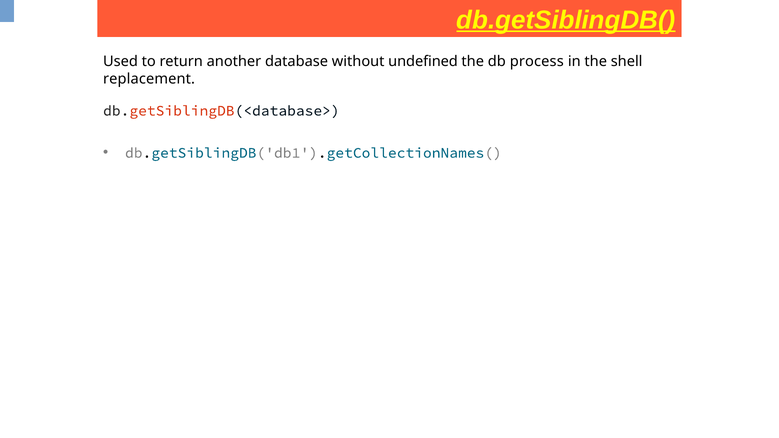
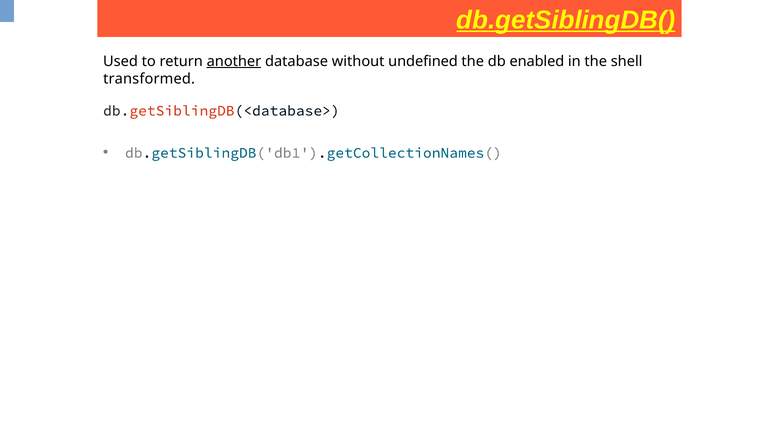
another underline: none -> present
process: process -> enabled
replacement: replacement -> transformed
